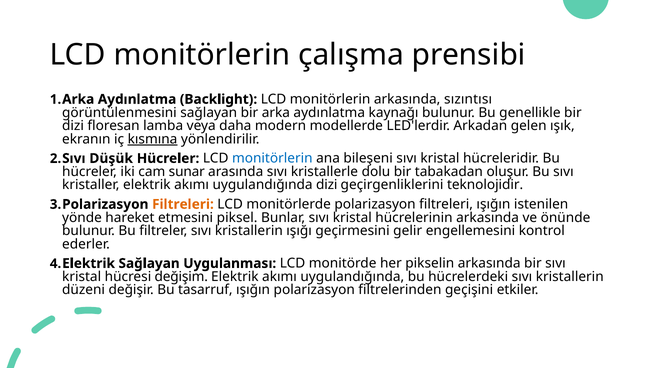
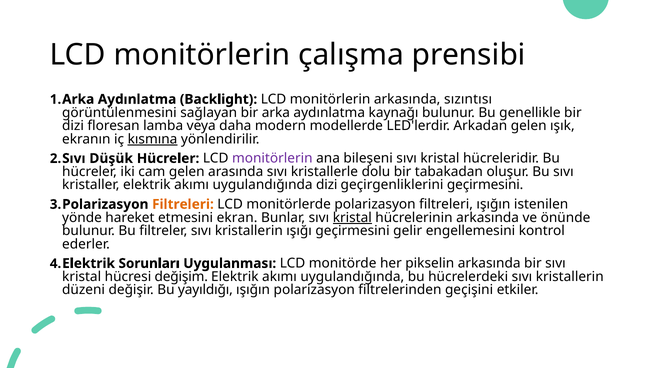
monitörlerin at (272, 158) colour: blue -> purple
cam sunar: sunar -> gelen
geçirgenliklerini teknolojidir: teknolojidir -> geçirmesini
piksel: piksel -> ekran
kristal at (352, 217) underline: none -> present
Sağlayan at (149, 263): Sağlayan -> Sorunları
tasarruf: tasarruf -> yayıldığı
